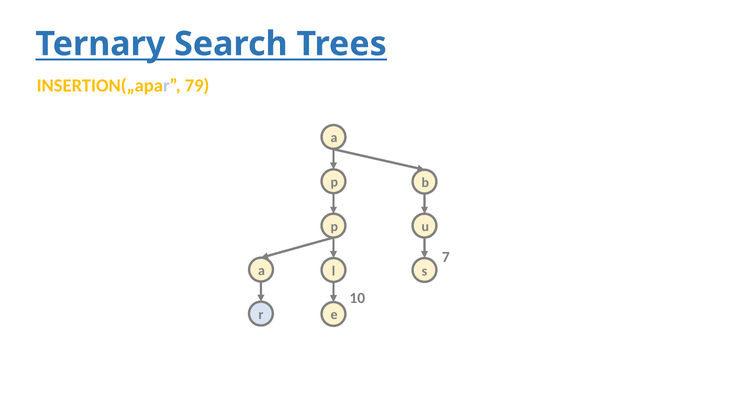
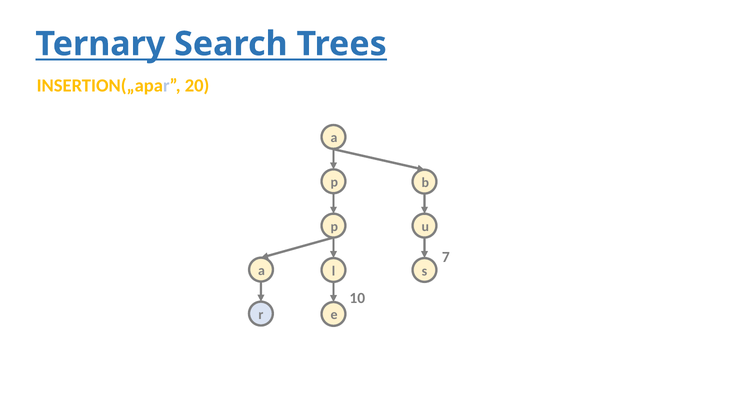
79: 79 -> 20
